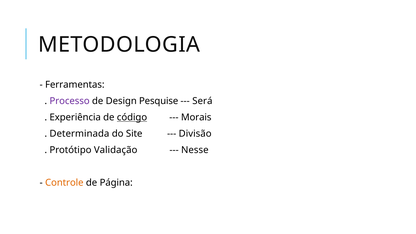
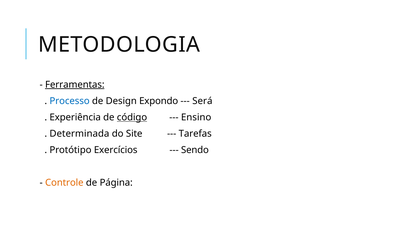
Ferramentas underline: none -> present
Processo colour: purple -> blue
Pesquise: Pesquise -> Expondo
Morais: Morais -> Ensino
Divisão: Divisão -> Tarefas
Validação: Validação -> Exercícios
Nesse: Nesse -> Sendo
